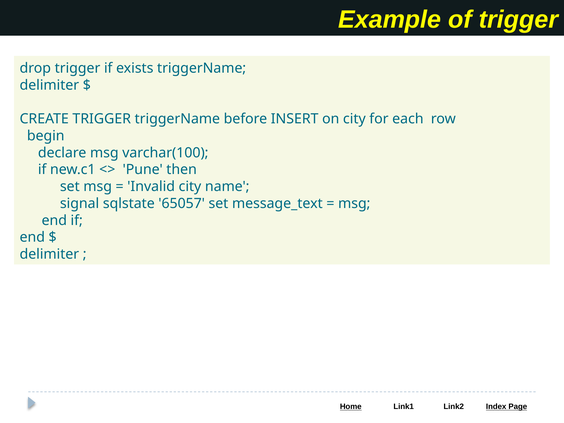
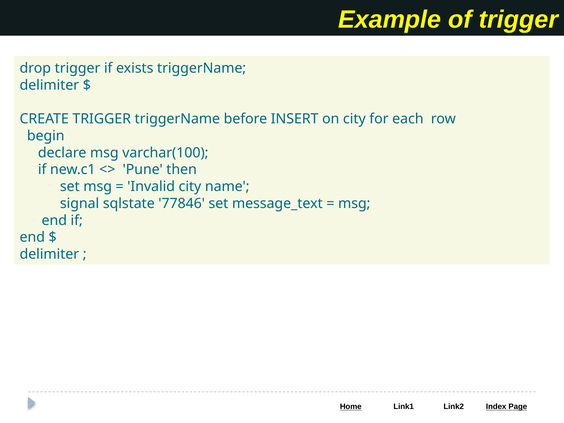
65057: 65057 -> 77846
